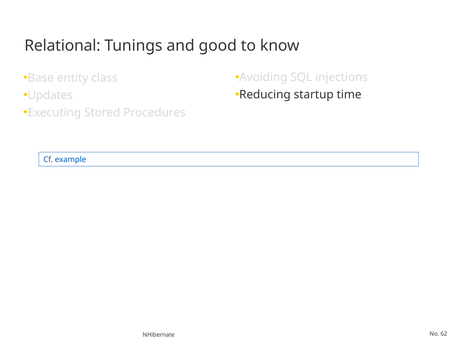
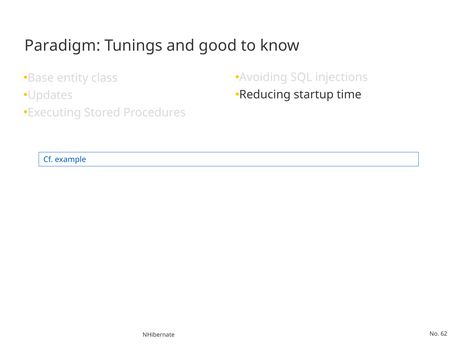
Relational: Relational -> Paradigm
